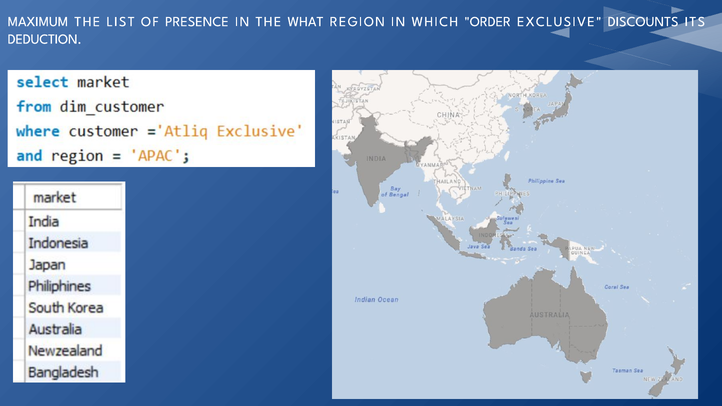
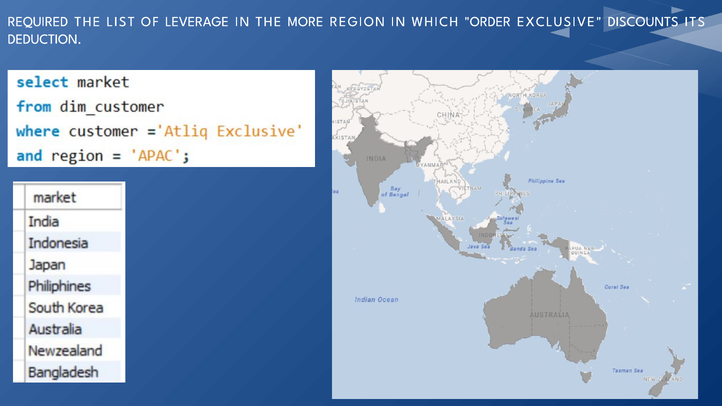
MAXIMUM: MAXIMUM -> REQUIRED
PRESENCE: PRESENCE -> LEVERAGE
WHAT: WHAT -> MORE
